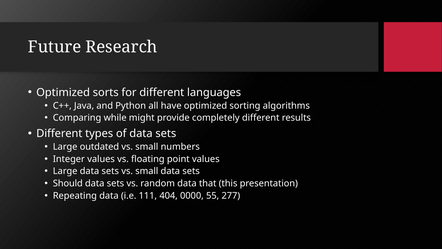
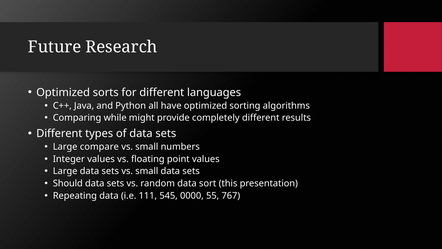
outdated: outdated -> compare
that: that -> sort
404: 404 -> 545
277: 277 -> 767
